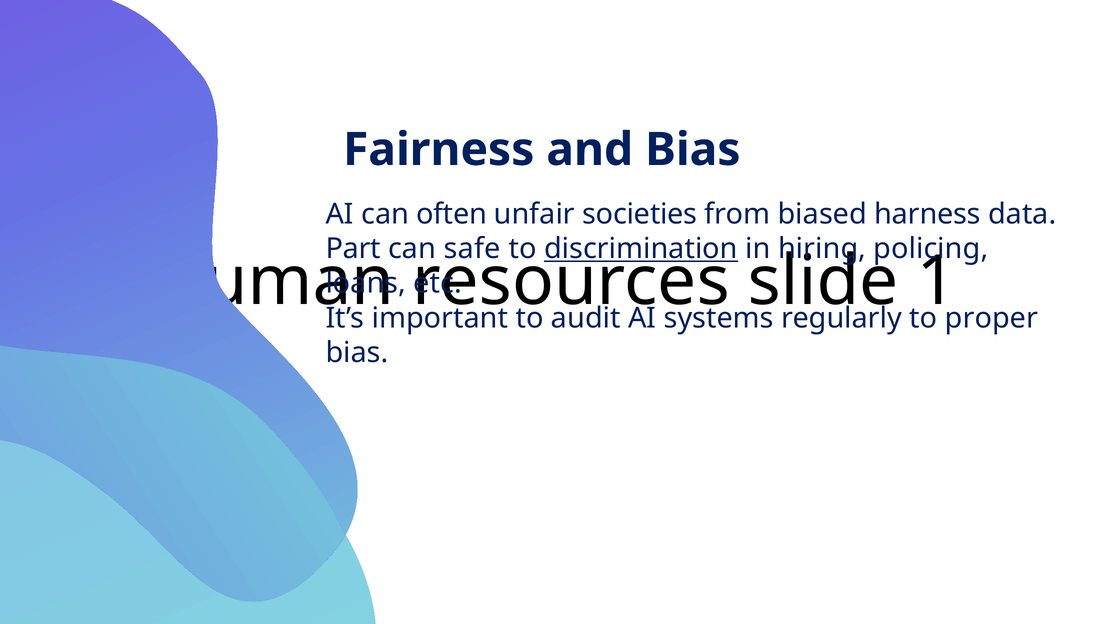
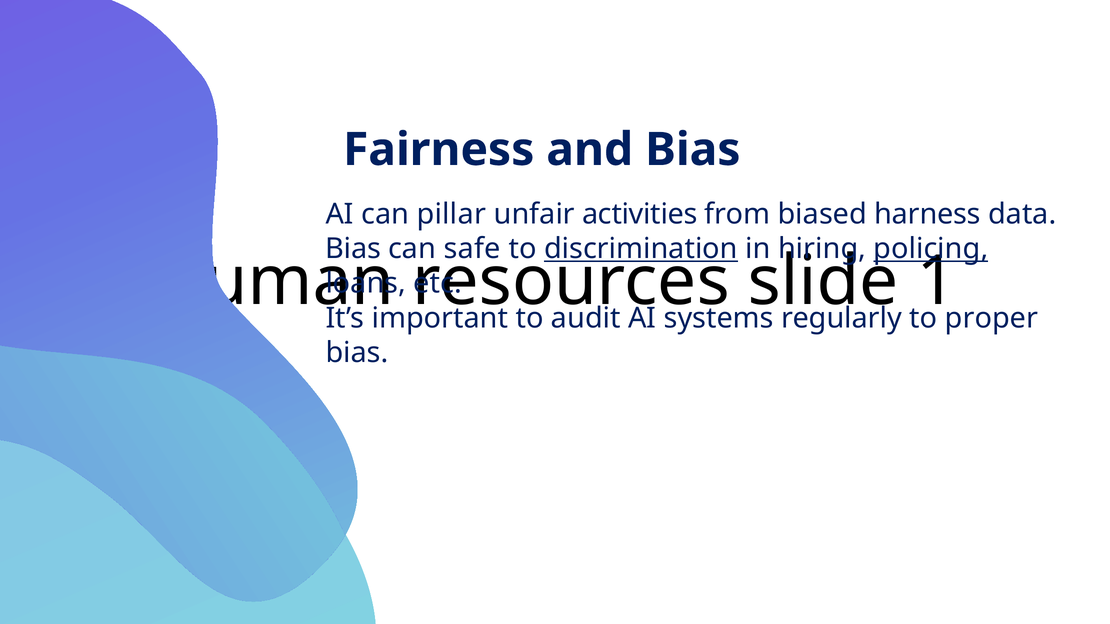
often: often -> pillar
societies: societies -> activities
Part at (353, 249): Part -> Bias
policing underline: none -> present
